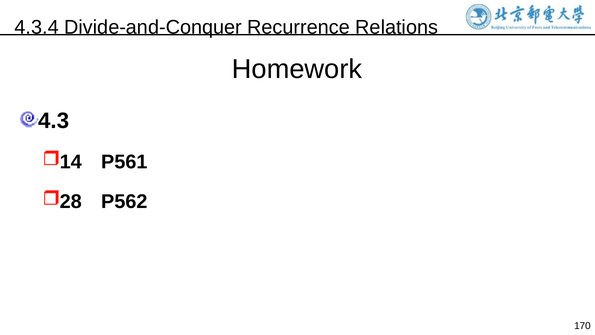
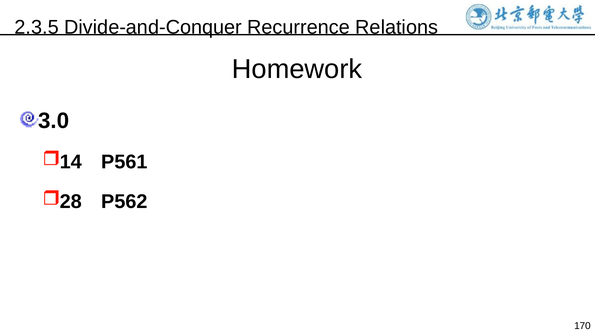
4.3.4: 4.3.4 -> 2.3.5
4.3: 4.3 -> 3.0
